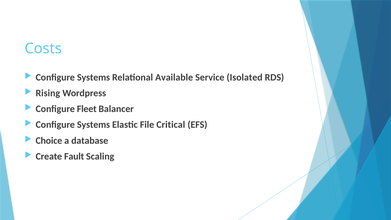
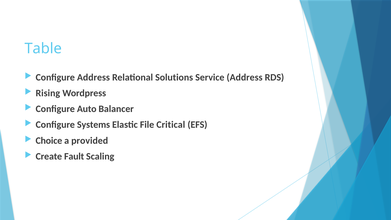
Costs: Costs -> Table
Systems at (94, 77): Systems -> Address
Available: Available -> Solutions
Service Isolated: Isolated -> Address
Fleet: Fleet -> Auto
database: database -> provided
